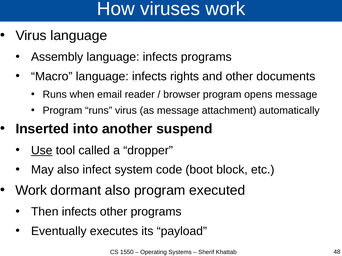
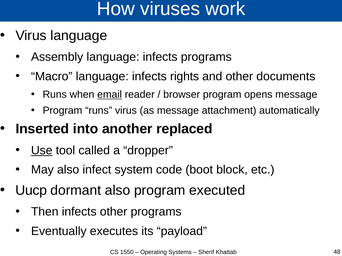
email underline: none -> present
suspend: suspend -> replaced
Work at (31, 191): Work -> Uucp
